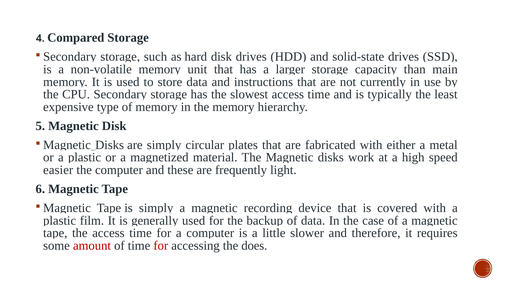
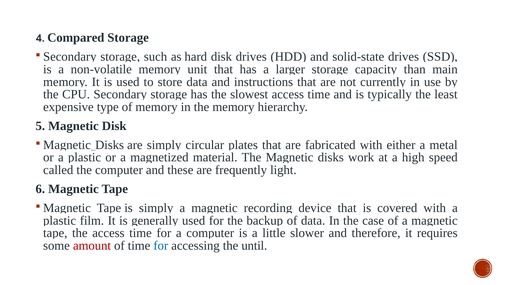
easier: easier -> called
for at (161, 245) colour: red -> blue
does: does -> until
